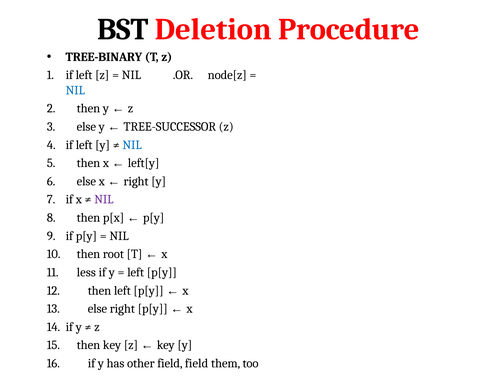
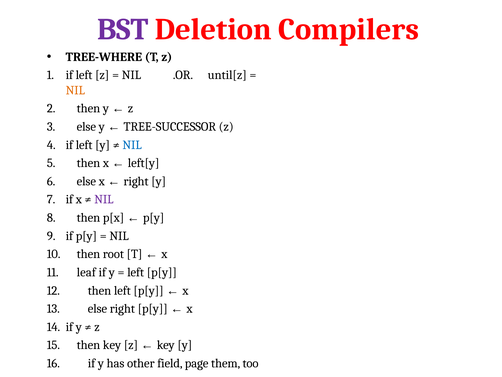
BST colour: black -> purple
Procedure: Procedure -> Compilers
TREE-BINARY: TREE-BINARY -> TREE-WHERE
node[z: node[z -> until[z
NIL at (75, 90) colour: blue -> orange
less: less -> leaf
field field: field -> page
